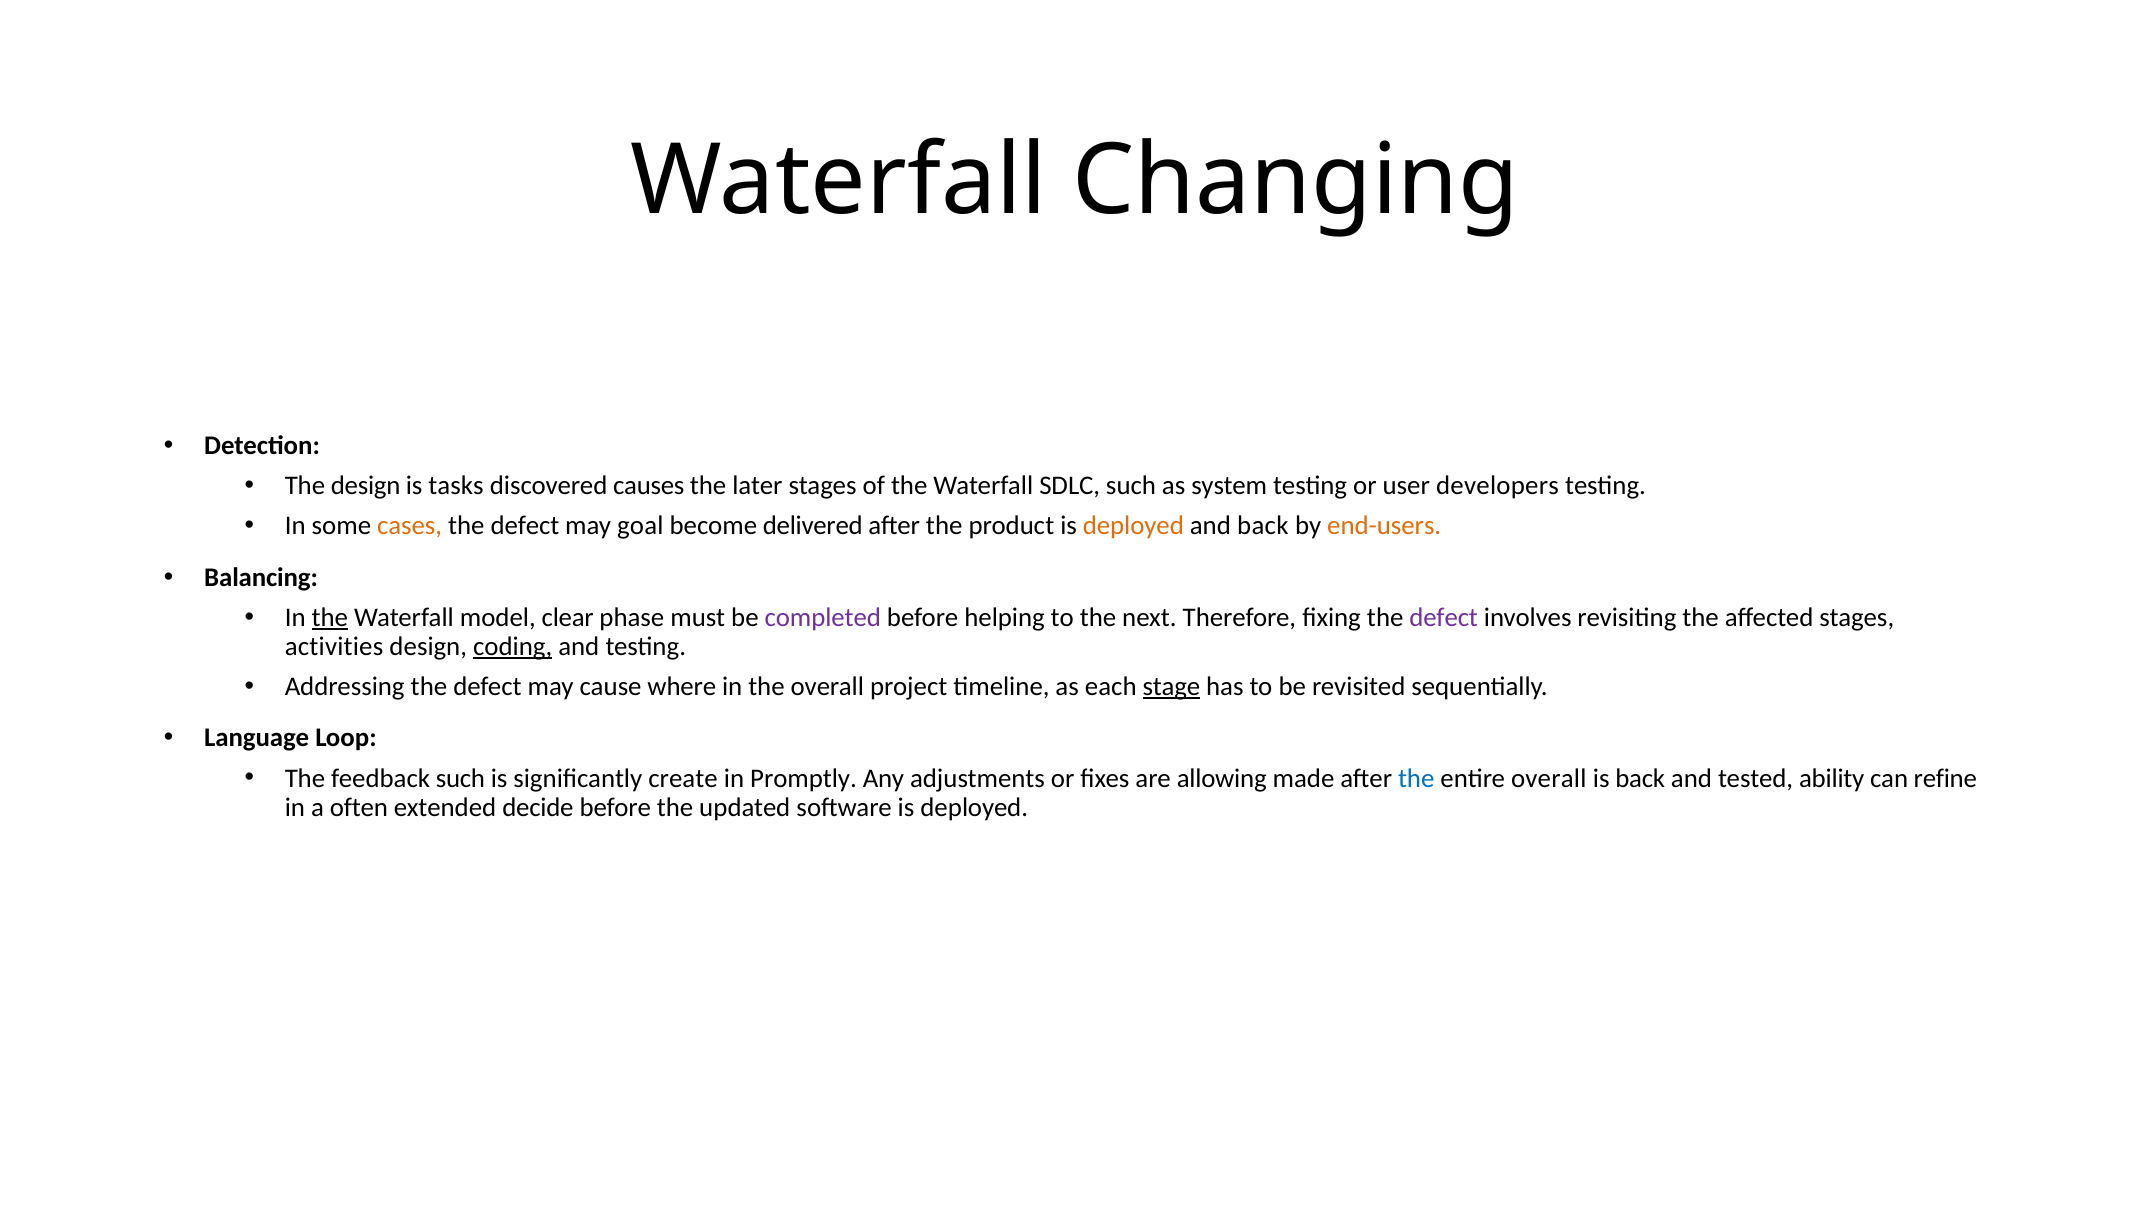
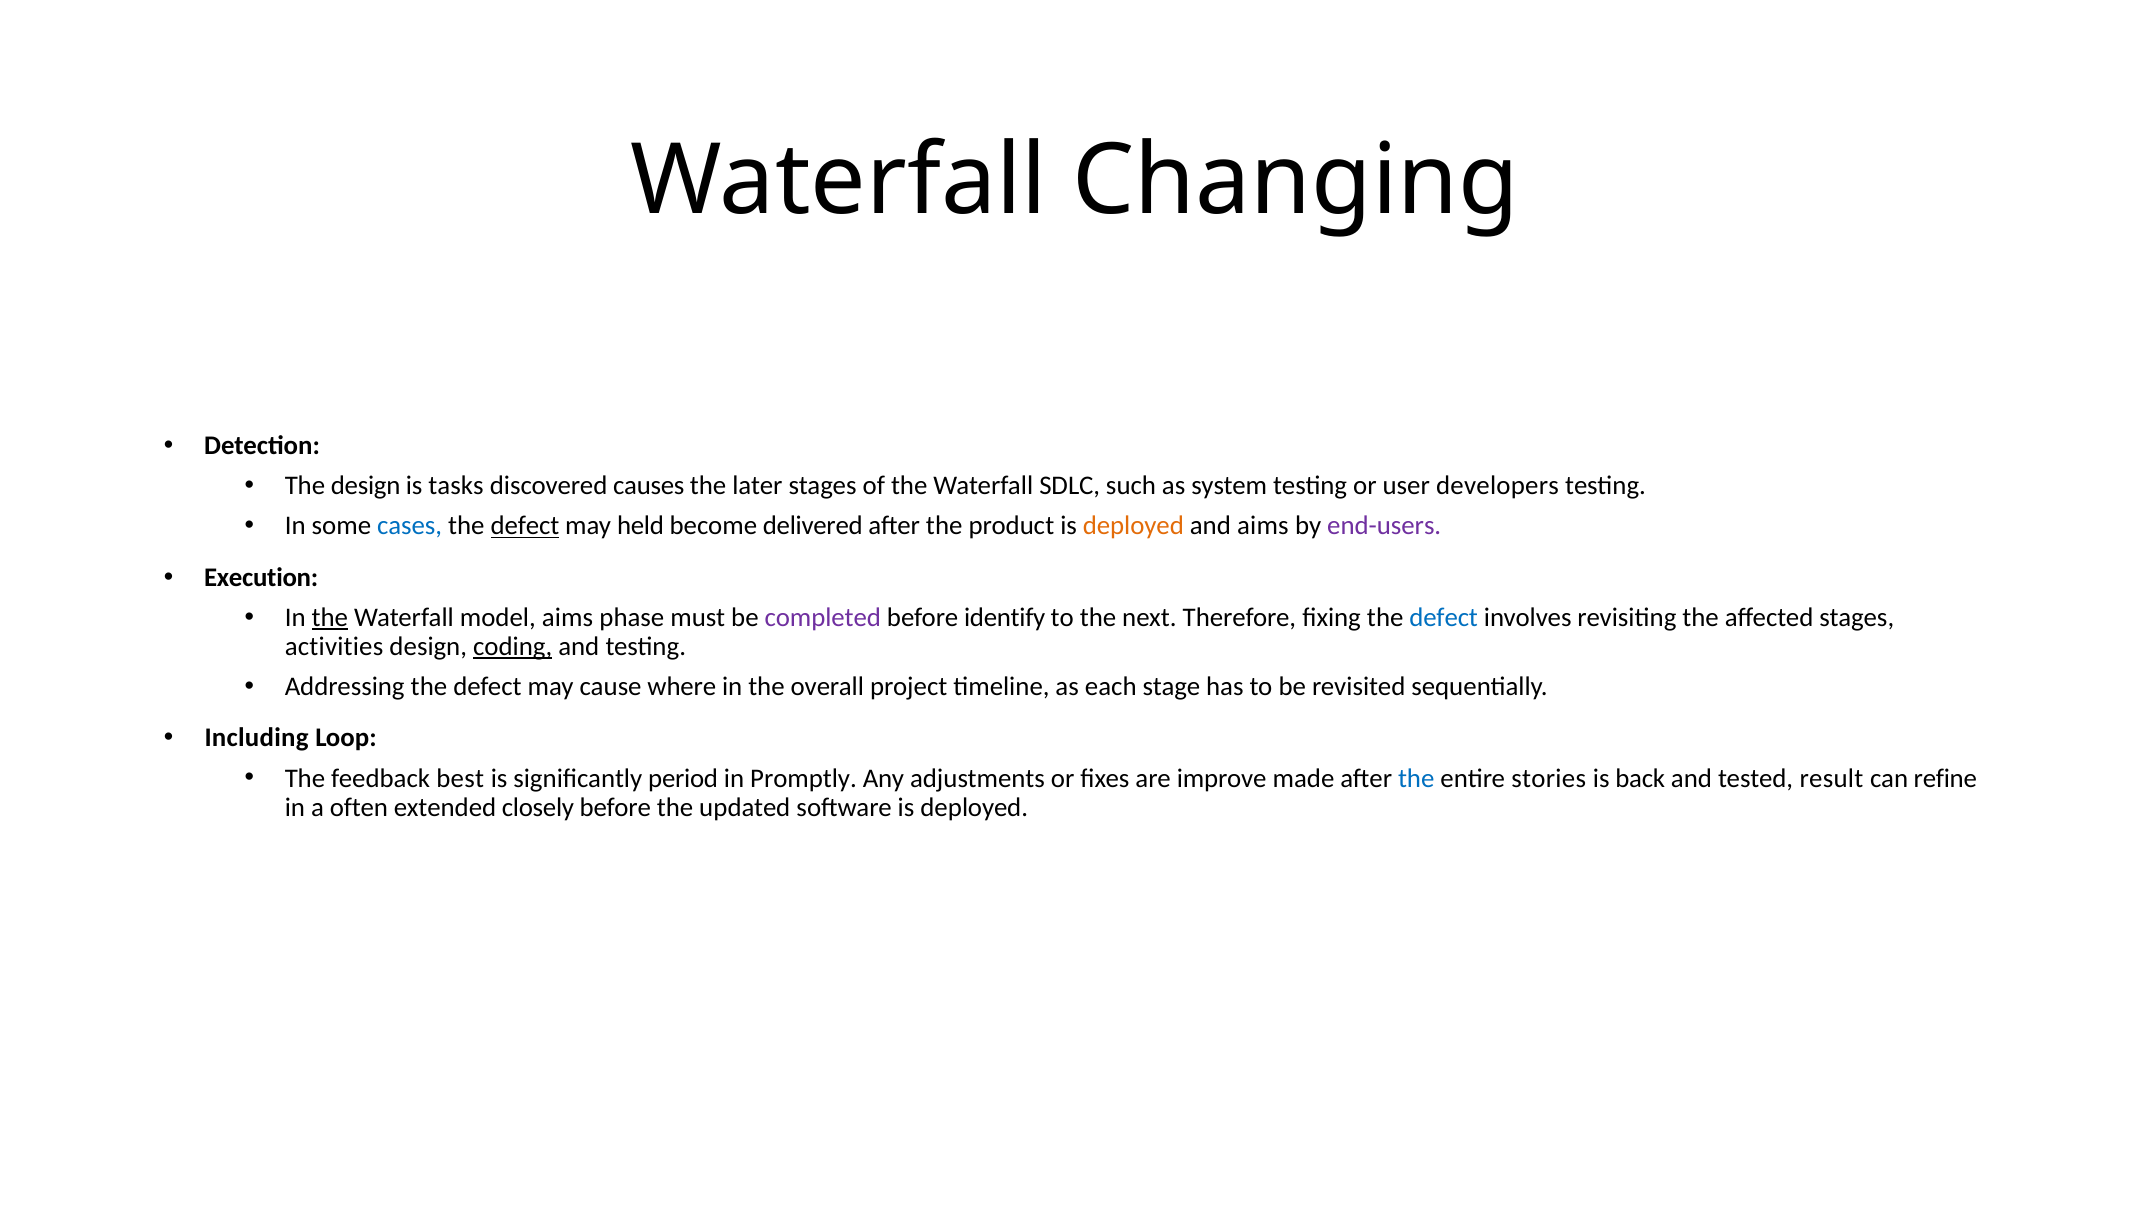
cases colour: orange -> blue
defect at (525, 526) underline: none -> present
goal: goal -> held
and back: back -> aims
end-users colour: orange -> purple
Balancing: Balancing -> Execution
model clear: clear -> aims
helping: helping -> identify
defect at (1444, 618) colour: purple -> blue
stage underline: present -> none
Language: Language -> Including
feedback such: such -> best
create: create -> period
allowing: allowing -> improve
entire overall: overall -> stories
ability: ability -> result
decide: decide -> closely
